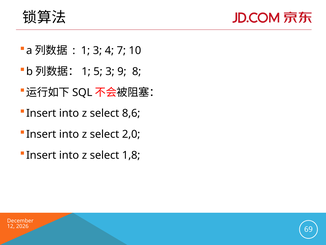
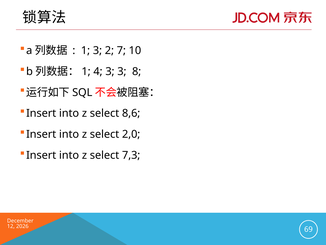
4: 4 -> 2
5: 5 -> 4
3 9: 9 -> 3
1,8: 1,8 -> 7,3
